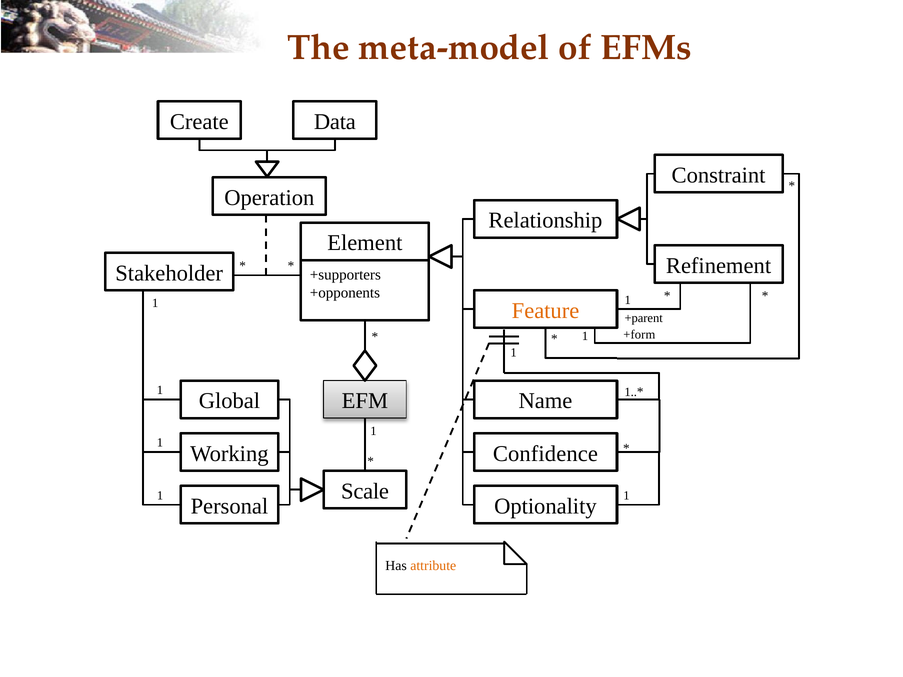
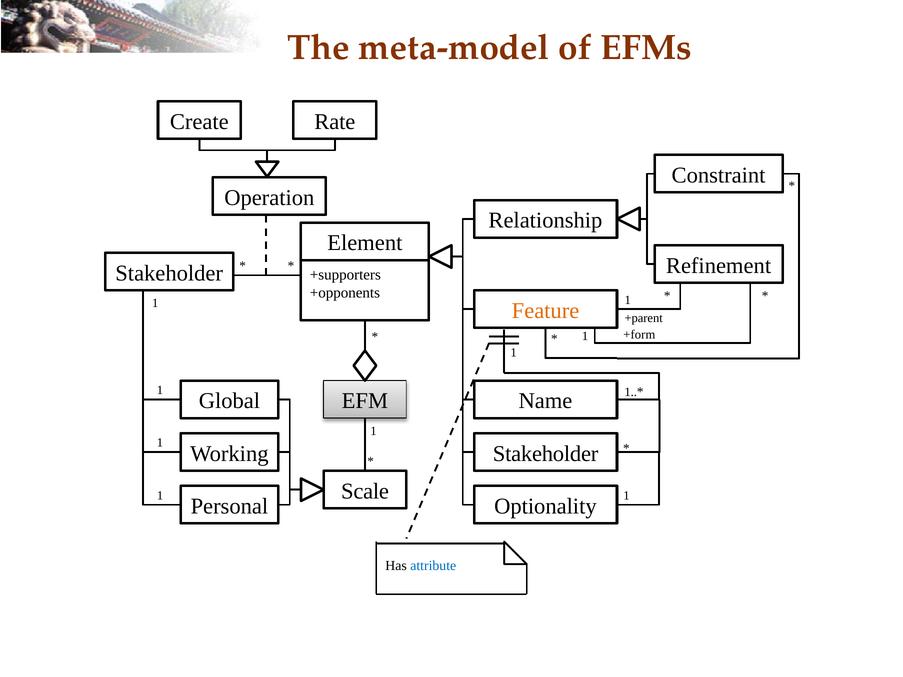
Data: Data -> Rate
Confidence at (545, 454): Confidence -> Stakeholder
attribute colour: orange -> blue
